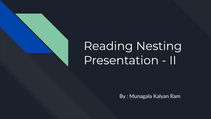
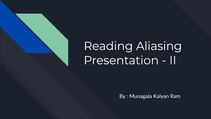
Nesting: Nesting -> Aliasing
